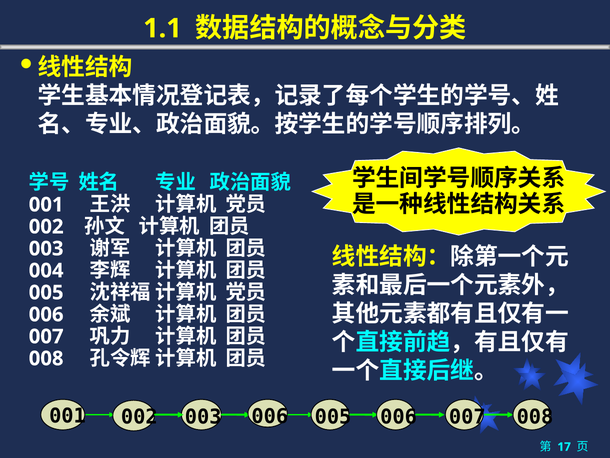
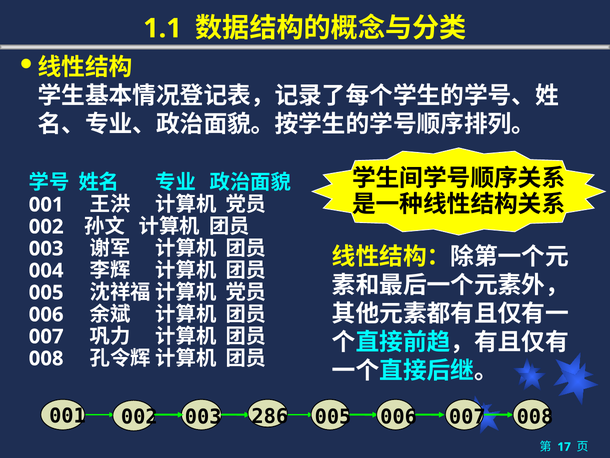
002 006: 006 -> 286
